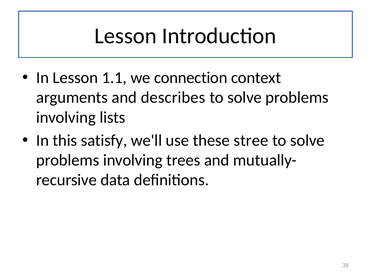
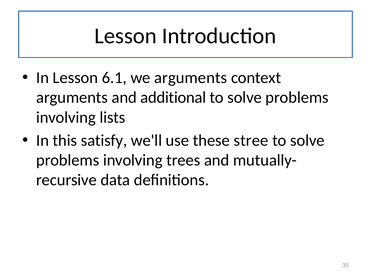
1.1: 1.1 -> 6.1
we connection: connection -> arguments
describes: describes -> additional
